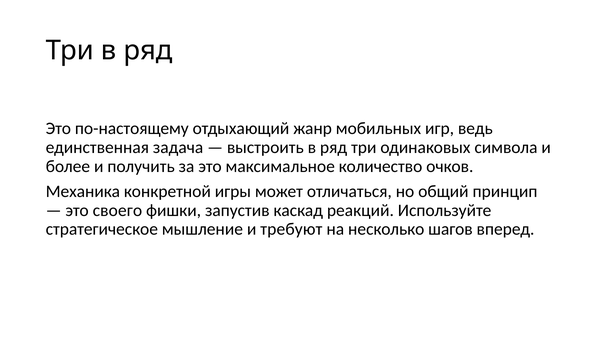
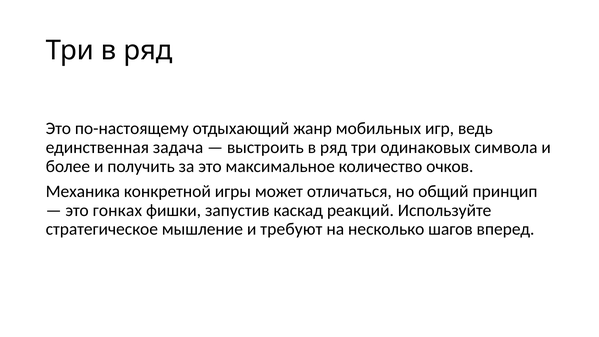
своего: своего -> гонках
